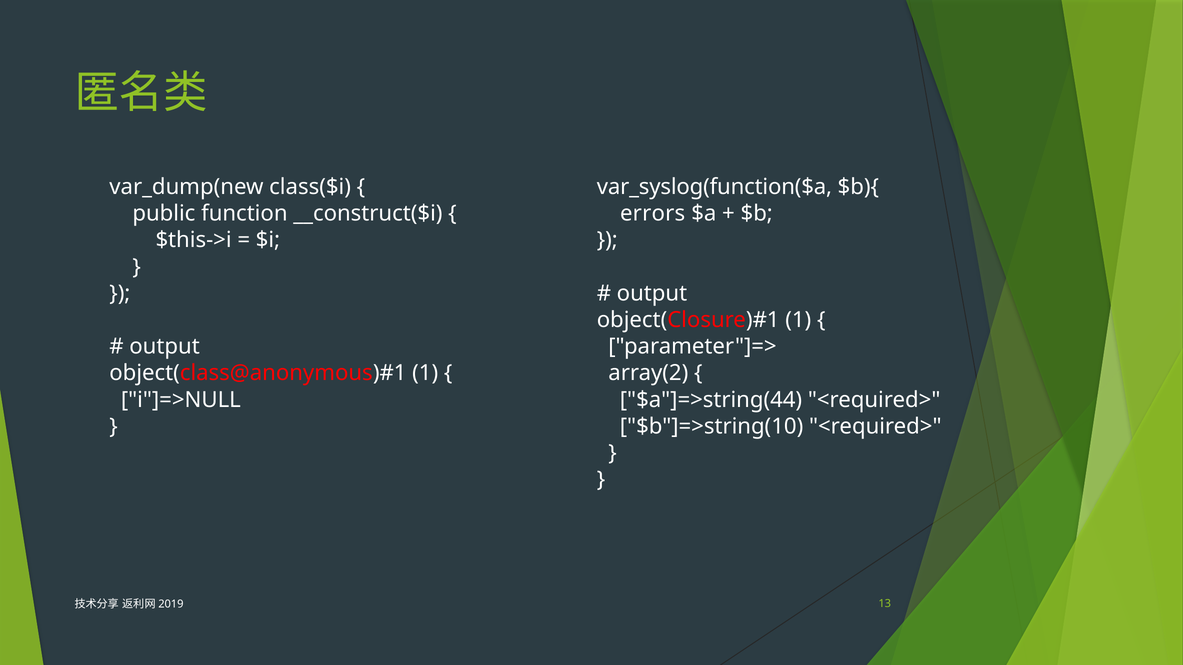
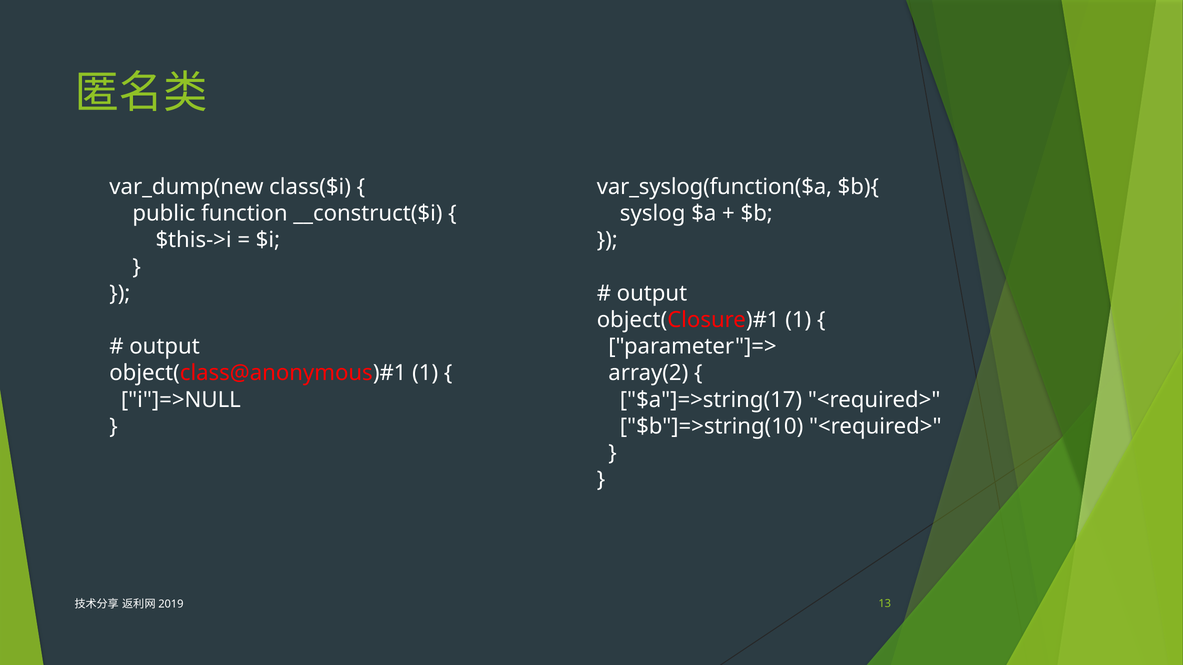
errors: errors -> syslog
$a"]=>string(44: $a"]=>string(44 -> $a"]=>string(17
